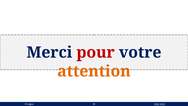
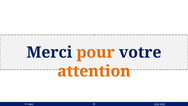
pour colour: red -> orange
